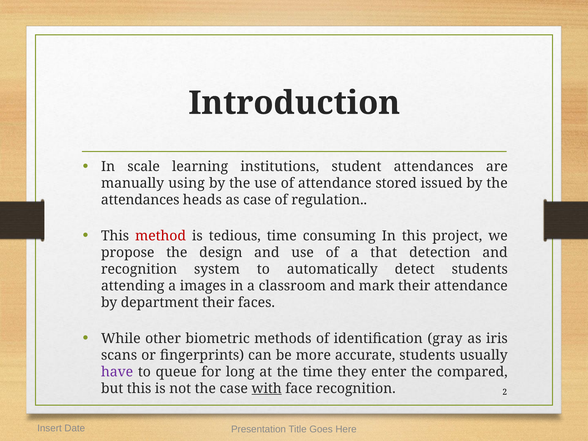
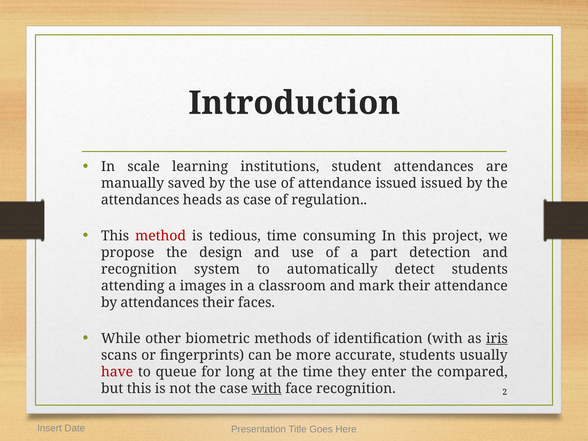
using: using -> saved
attendance stored: stored -> issued
that: that -> part
by department: department -> attendances
identification gray: gray -> with
iris underline: none -> present
have colour: purple -> red
